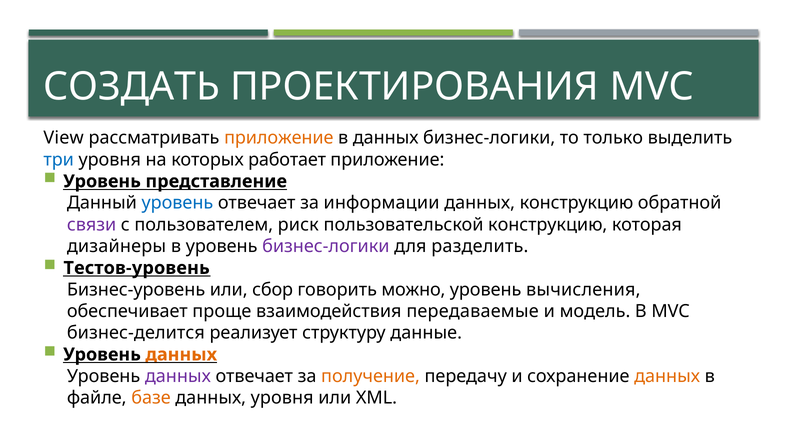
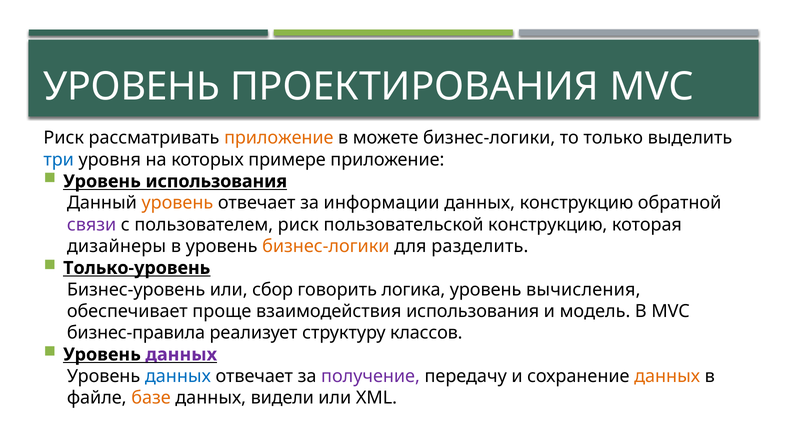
СОЗДАТЬ at (132, 87): СОЗДАТЬ -> УРОВЕНЬ
View at (64, 138): View -> Риск
в данных: данных -> можете
работает: работает -> примере
Уровень представление: представление -> использования
уровень at (177, 203) colour: blue -> orange
бизнес-логики at (326, 246) colour: purple -> orange
Тестов-уровень: Тестов-уровень -> Только-уровень
можно: можно -> логика
взаимодействия передаваемые: передаваемые -> использования
бизнес-делится: бизнес-делится -> бизнес-правила
данные: данные -> классов
данных at (181, 354) colour: orange -> purple
данных at (178, 376) colour: purple -> blue
получение colour: orange -> purple
данных уровня: уровня -> видели
